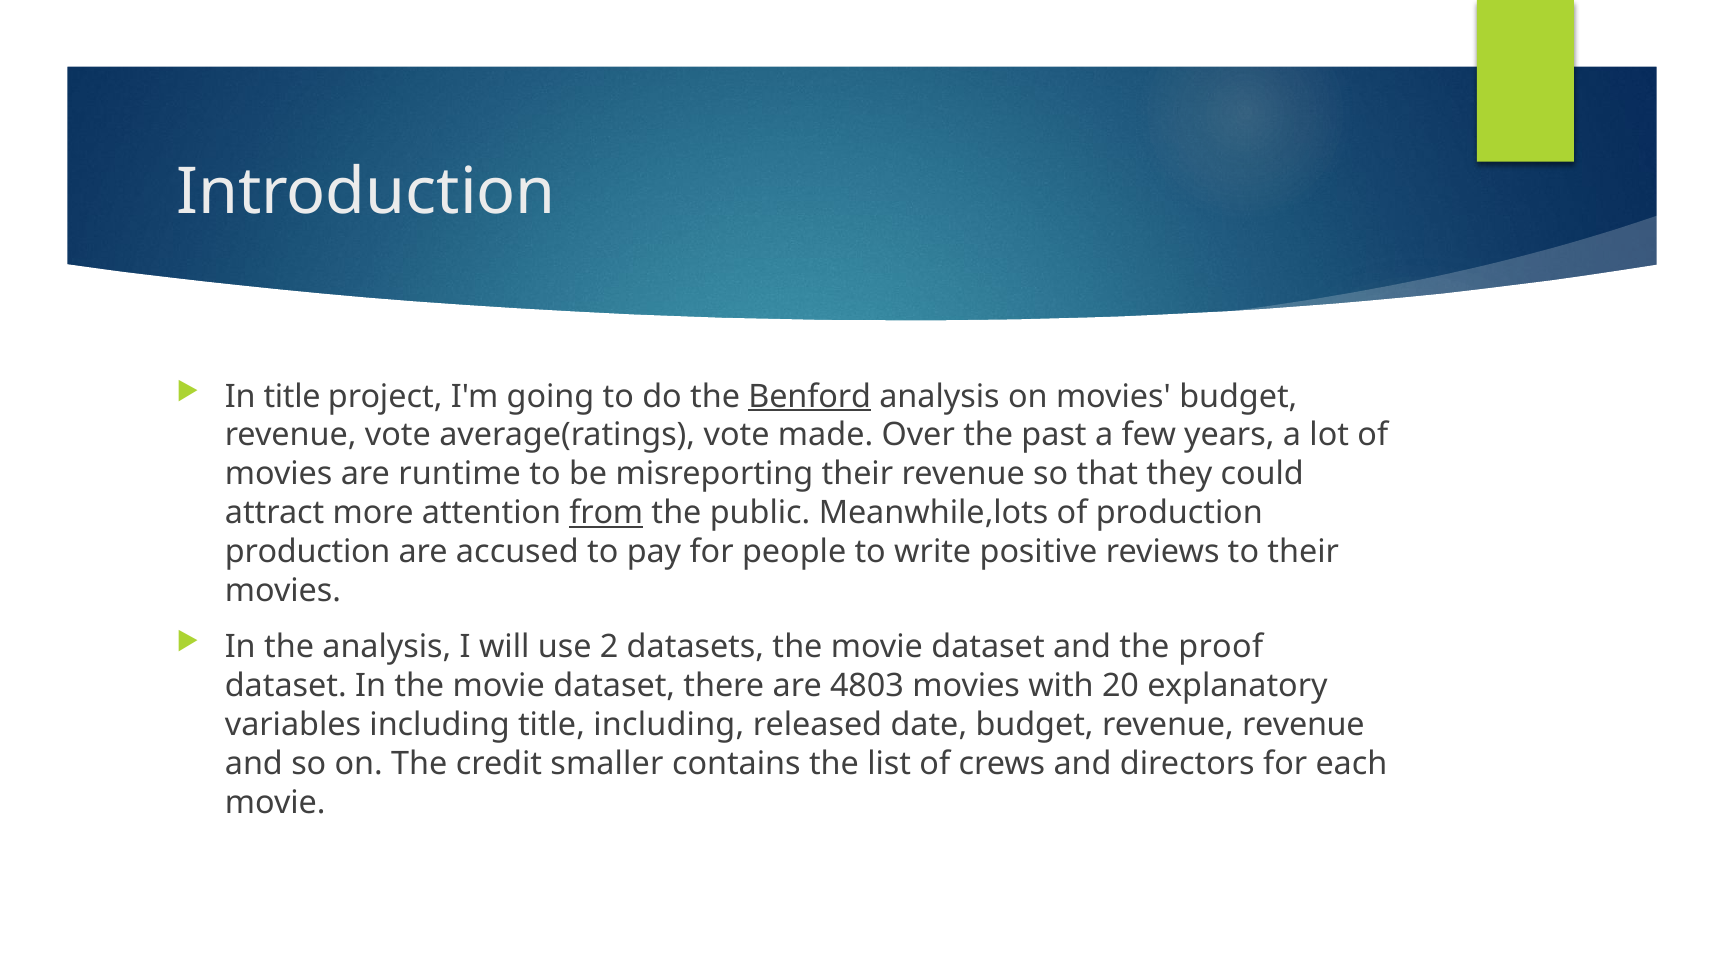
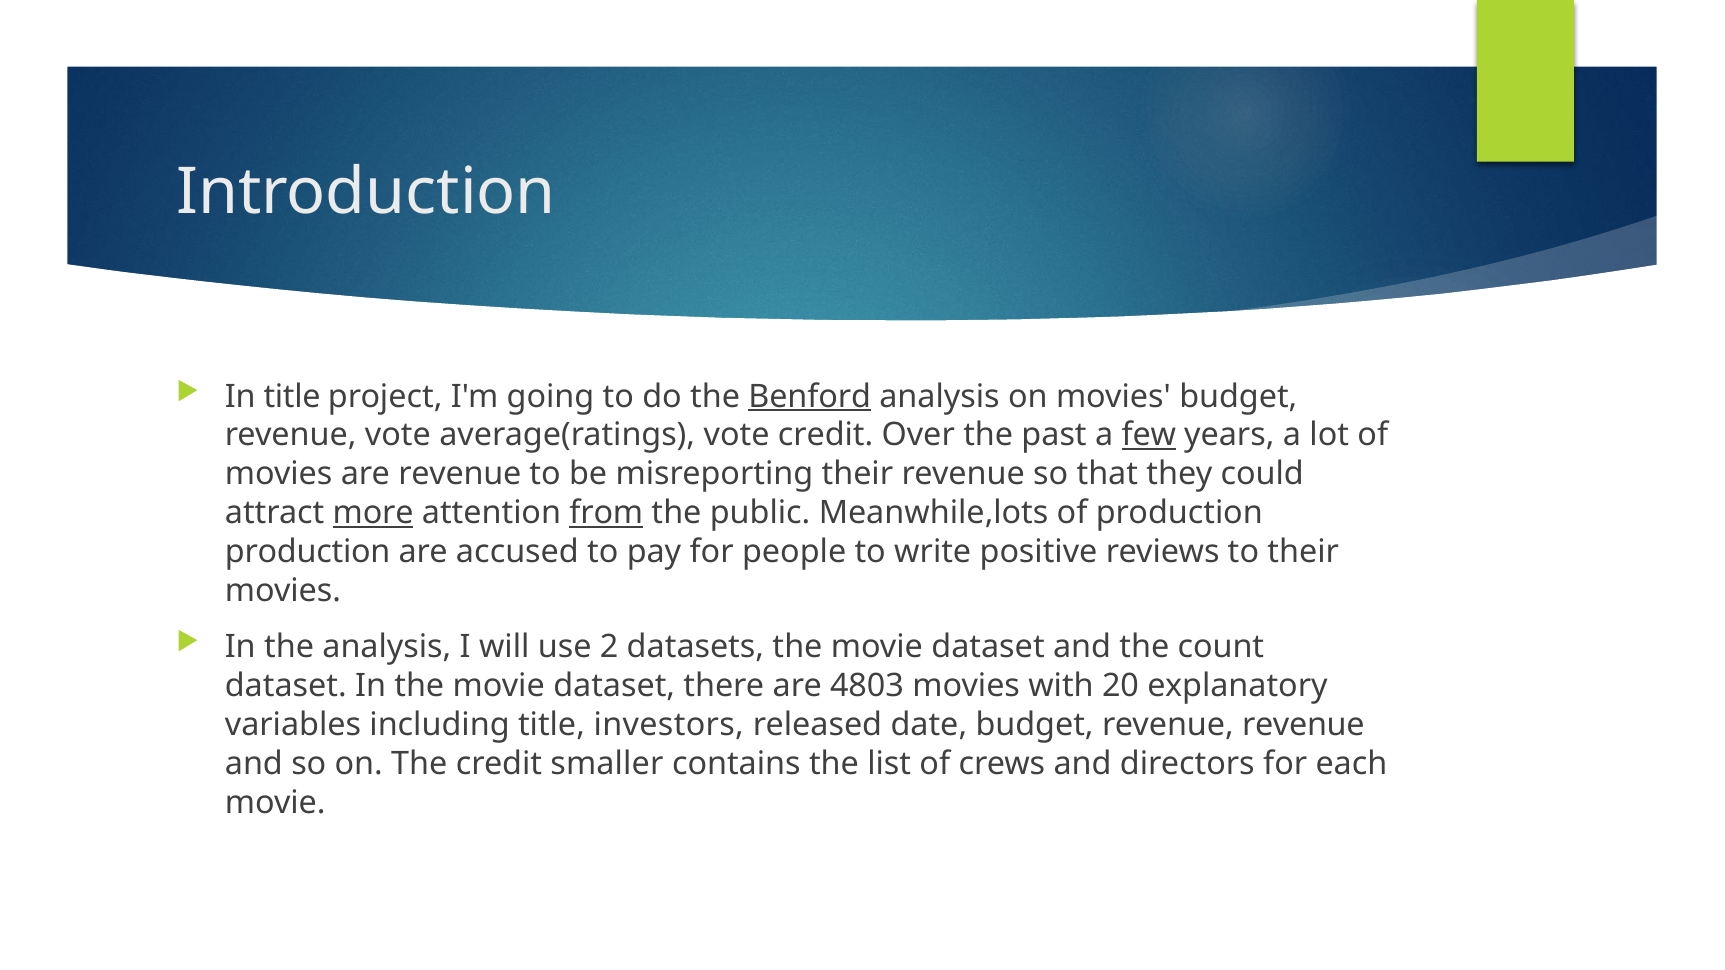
vote made: made -> credit
few underline: none -> present
are runtime: runtime -> revenue
more underline: none -> present
proof: proof -> count
title including: including -> investors
